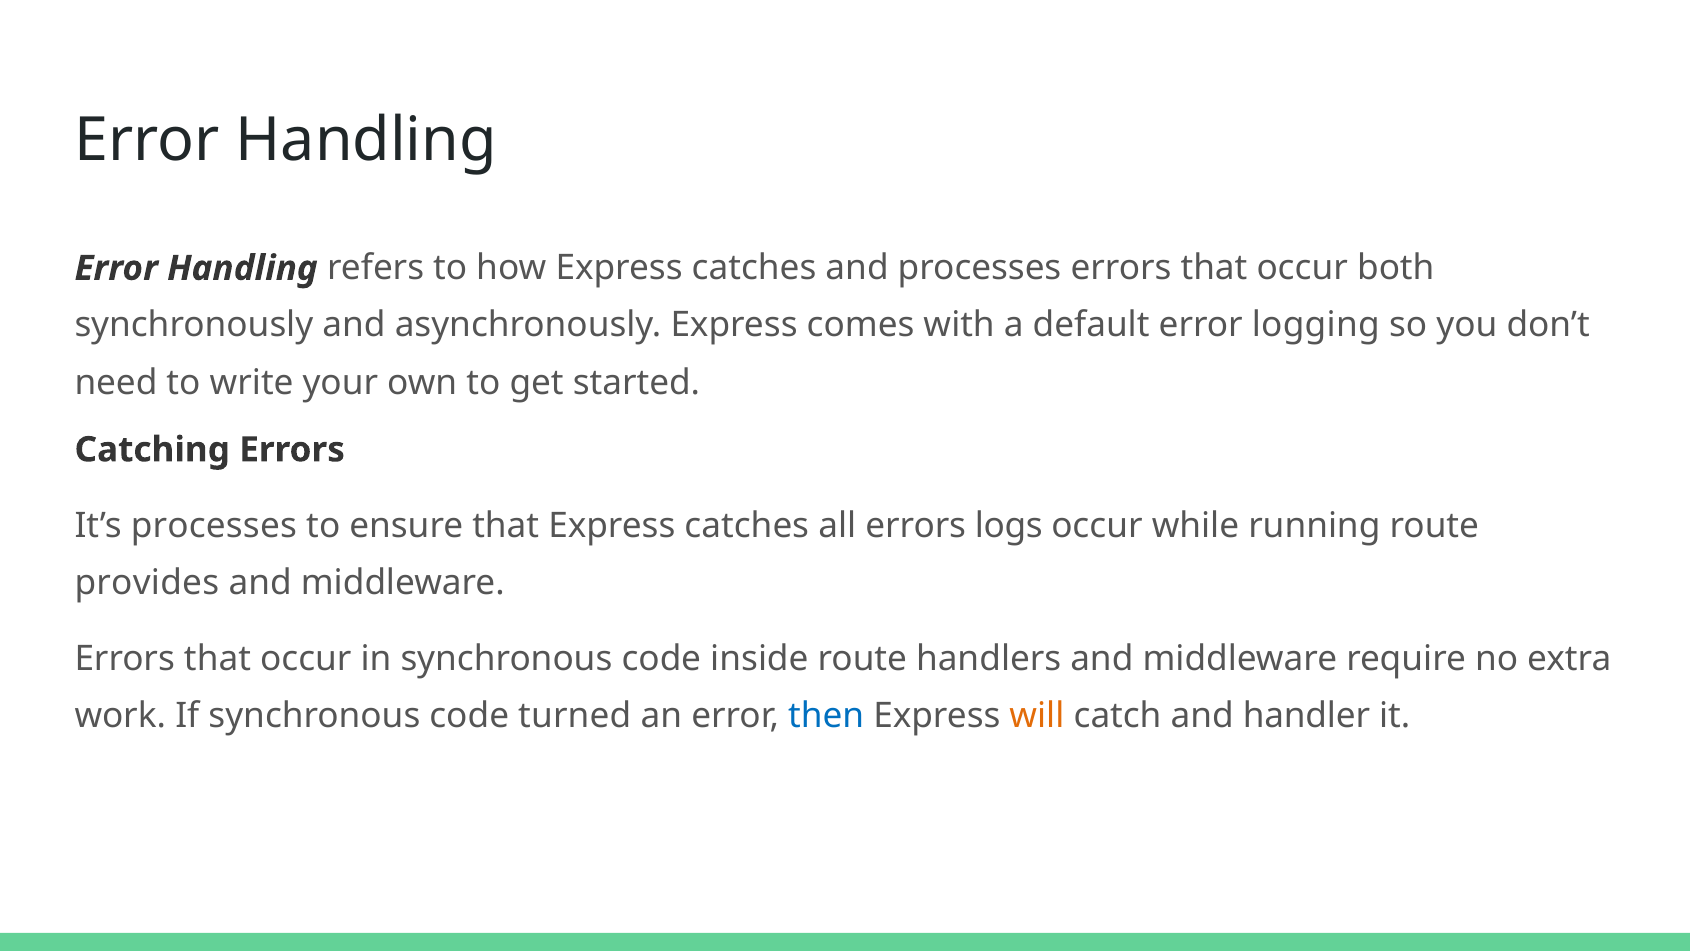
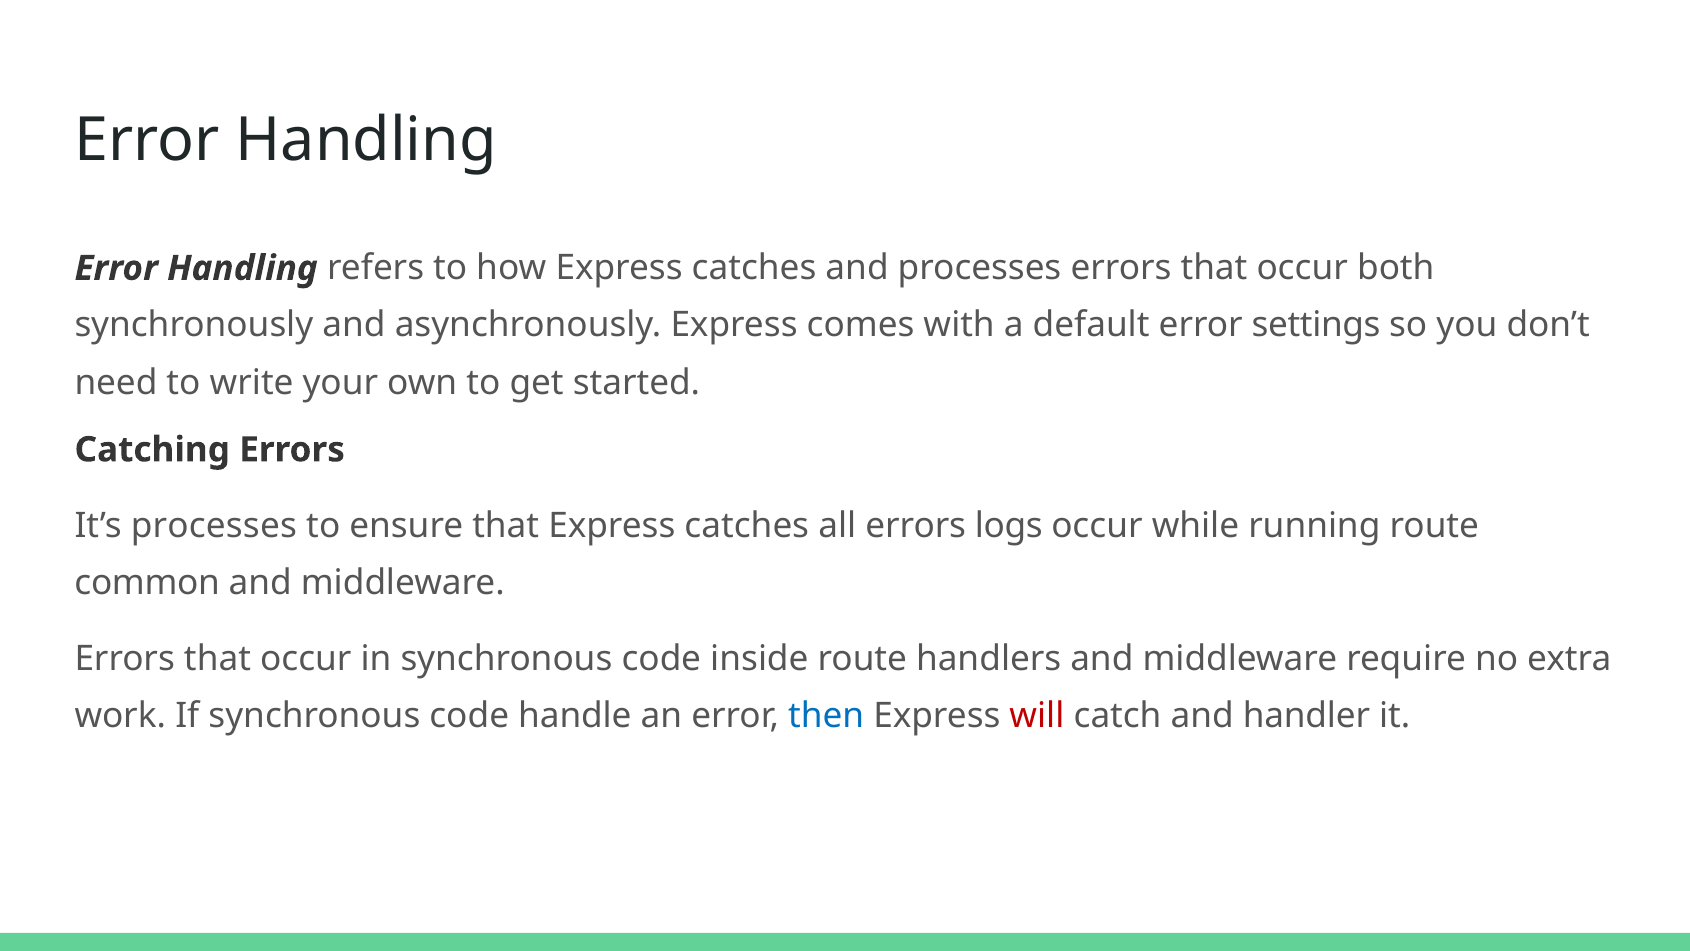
logging: logging -> settings
provides: provides -> common
turned: turned -> handle
will colour: orange -> red
